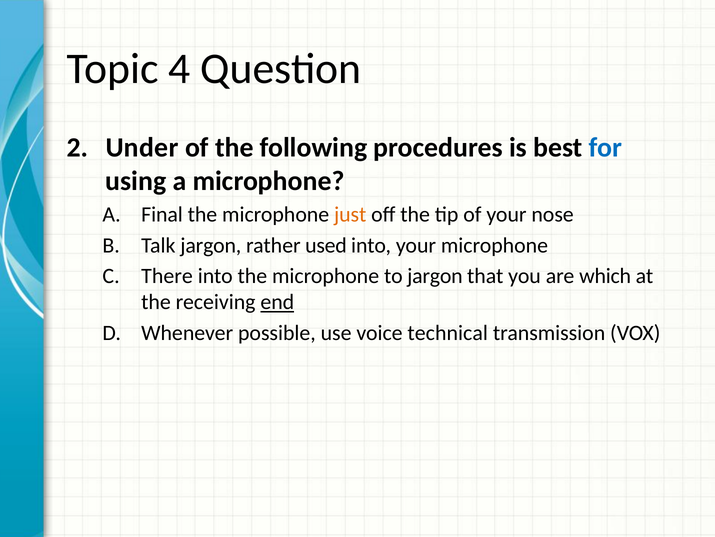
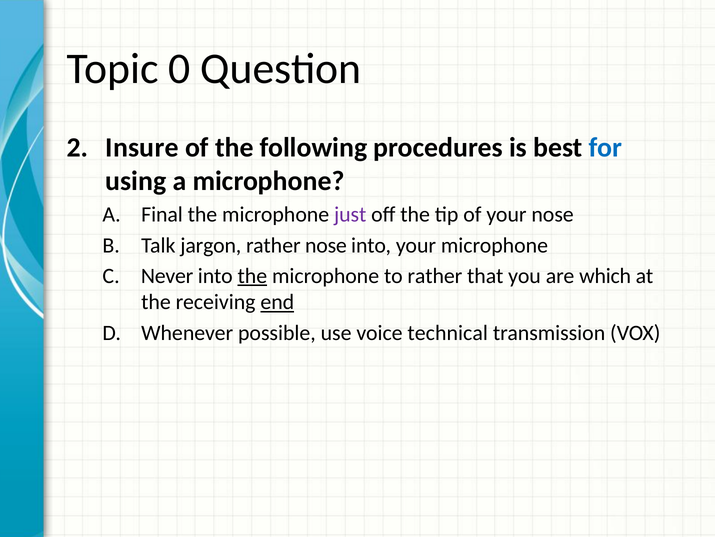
4: 4 -> 0
Under: Under -> Insure
just colour: orange -> purple
rather used: used -> nose
There: There -> Never
the at (252, 276) underline: none -> present
to jargon: jargon -> rather
